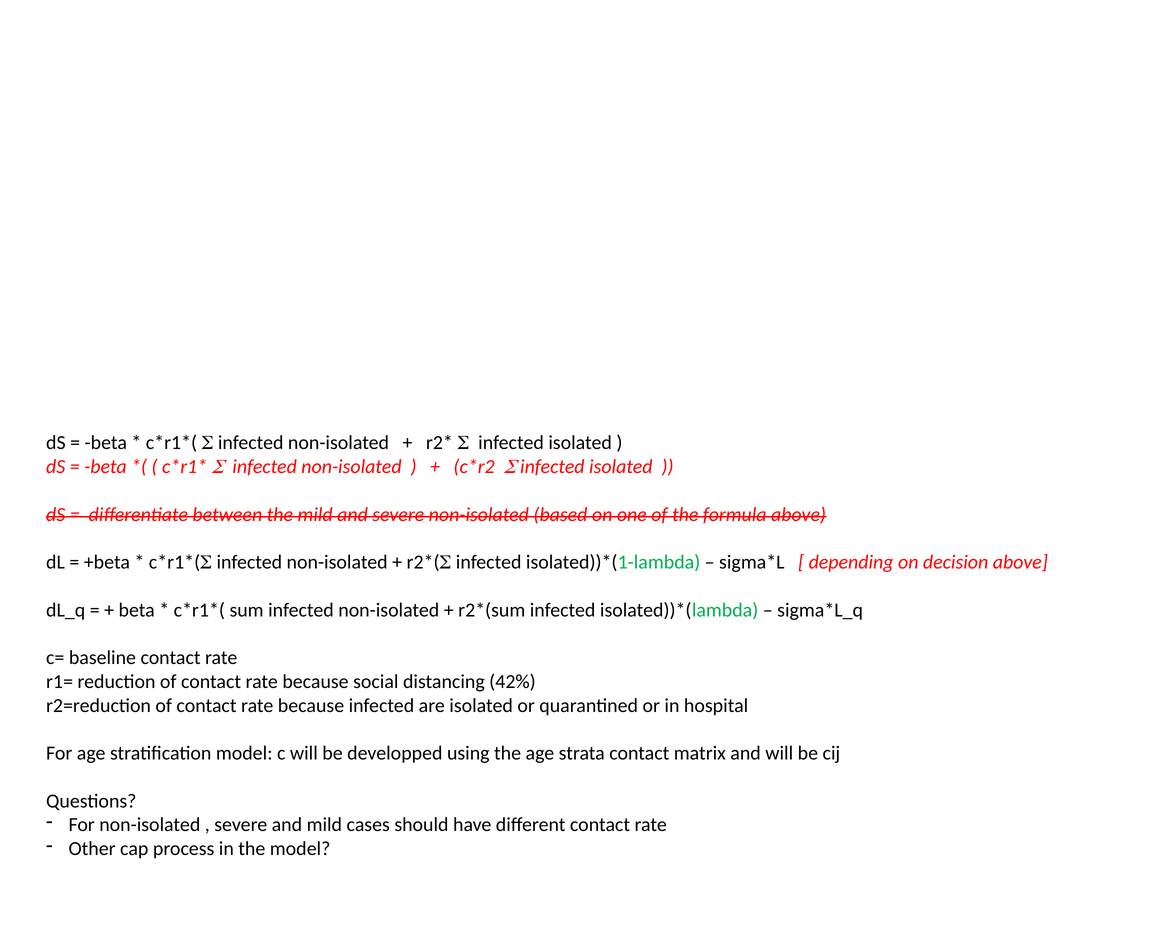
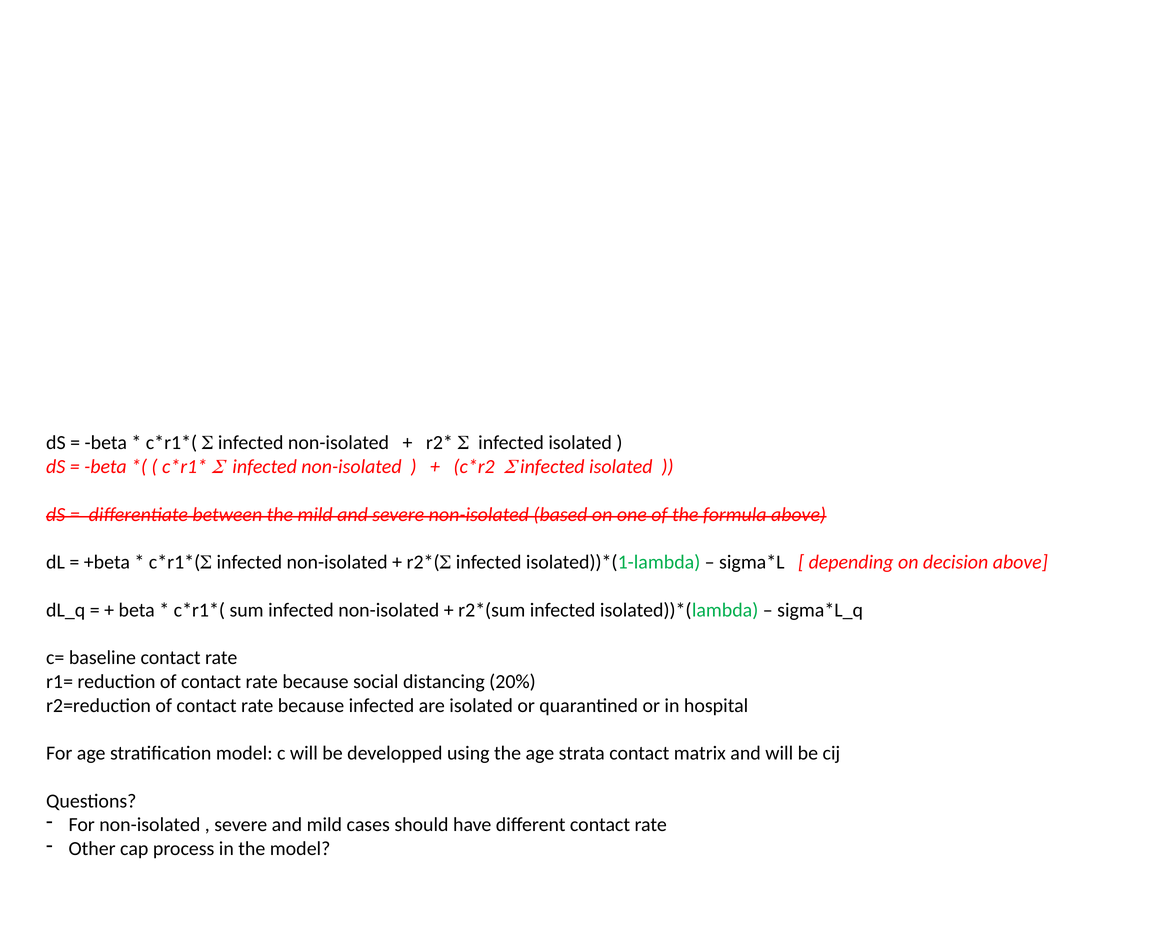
42%: 42% -> 20%
